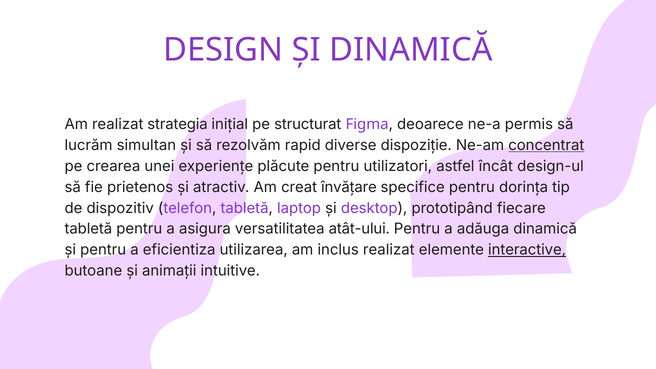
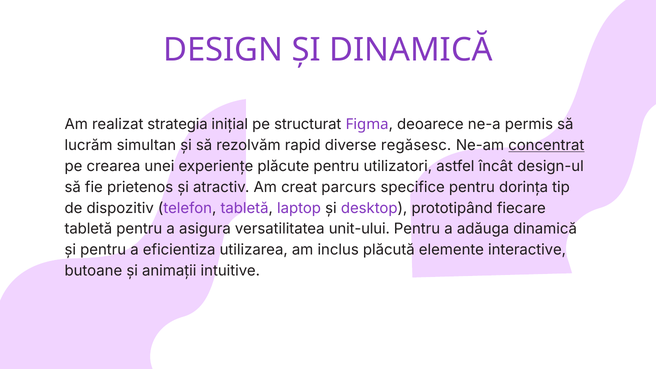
dispoziție: dispoziție -> regăsesc
învățare: învățare -> parcurs
atât-ului: atât-ului -> unit-ului
inclus realizat: realizat -> plăcută
interactive underline: present -> none
